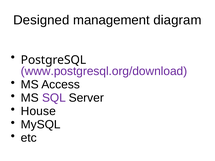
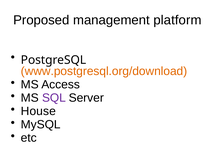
Designed: Designed -> Proposed
diagram: diagram -> platform
www.postgresql.org/download colour: purple -> orange
